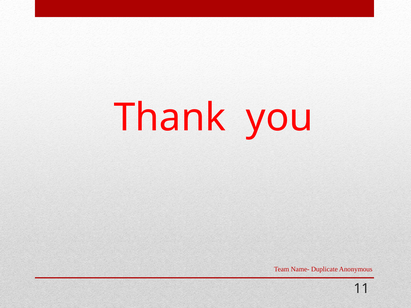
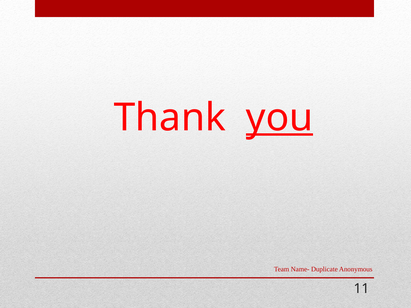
you underline: none -> present
